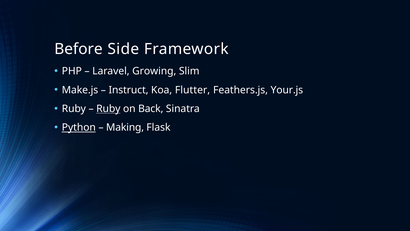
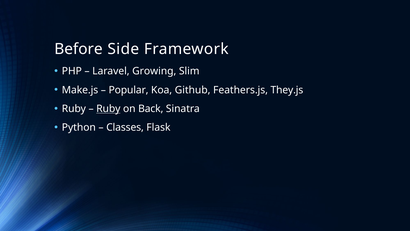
Instruct: Instruct -> Popular
Flutter: Flutter -> Github
Your.js: Your.js -> They.js
Python underline: present -> none
Making: Making -> Classes
